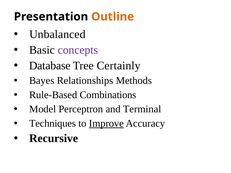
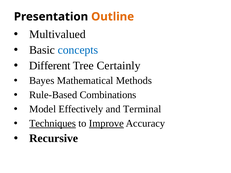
Unbalanced: Unbalanced -> Multivalued
concepts colour: purple -> blue
Database: Database -> Different
Relationships: Relationships -> Mathematical
Perceptron: Perceptron -> Effectively
Techniques underline: none -> present
